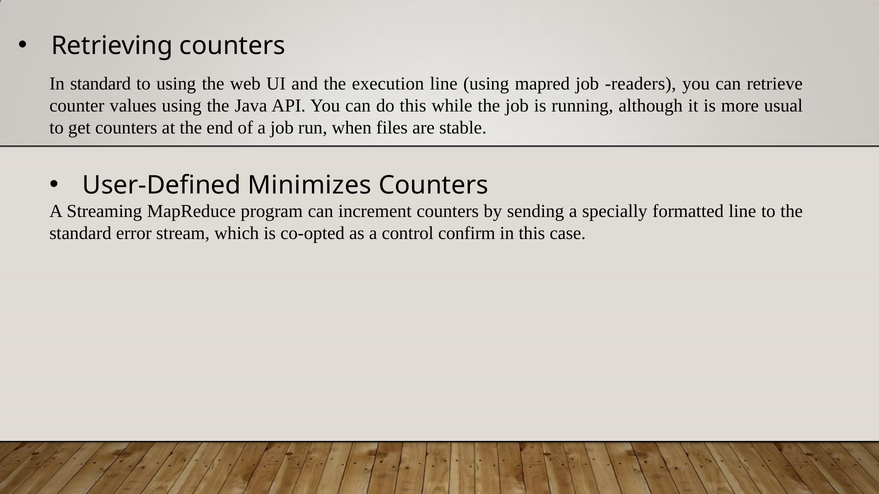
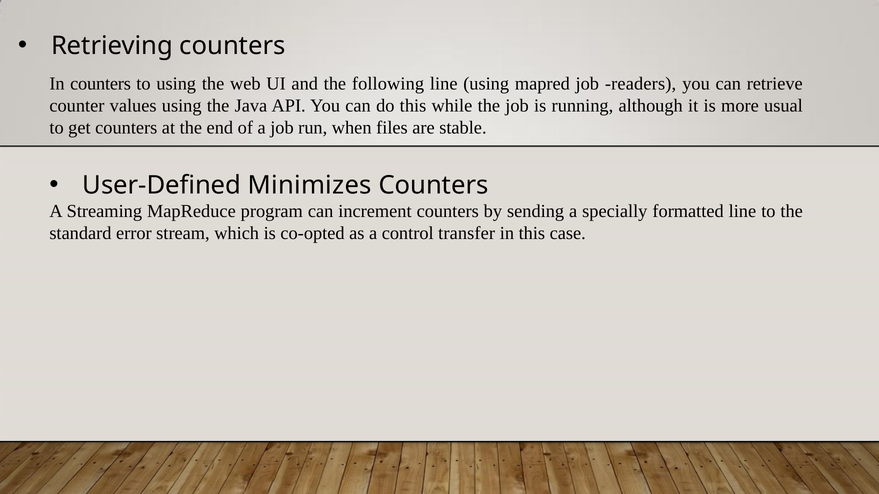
In standard: standard -> counters
execution: execution -> following
confirm: confirm -> transfer
